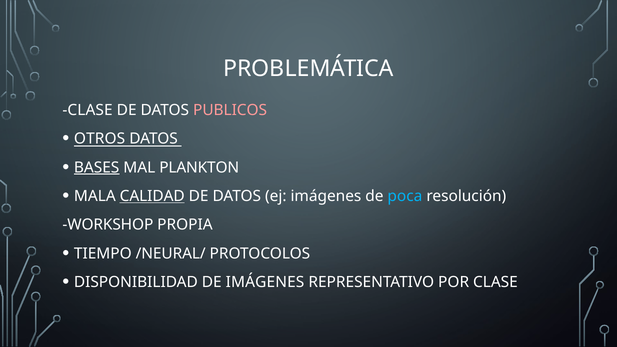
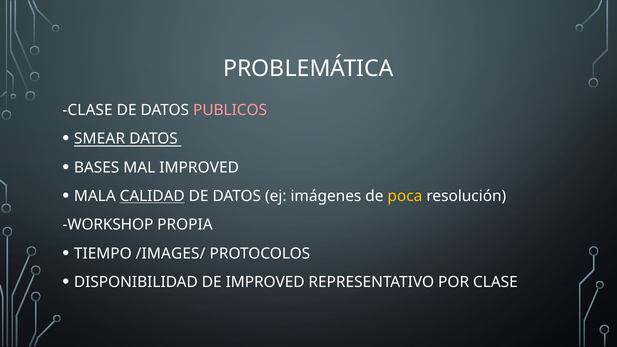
OTROS: OTROS -> SMEAR
BASES underline: present -> none
MAL PLANKTON: PLANKTON -> IMPROVED
poca colour: light blue -> yellow
/NEURAL/: /NEURAL/ -> /IMAGES/
DE IMÁGENES: IMÁGENES -> IMPROVED
